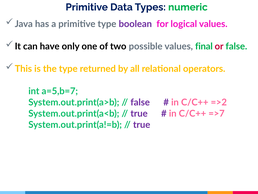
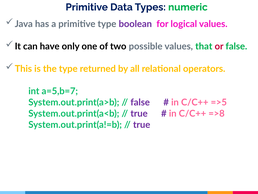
final: final -> that
=>2: =>2 -> =>5
=>7: =>7 -> =>8
